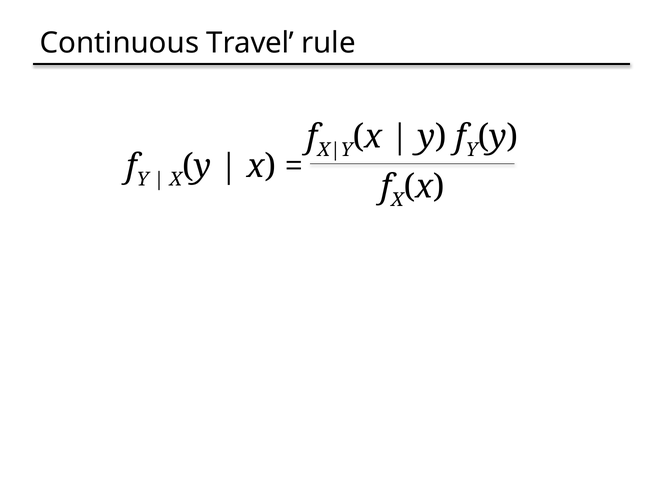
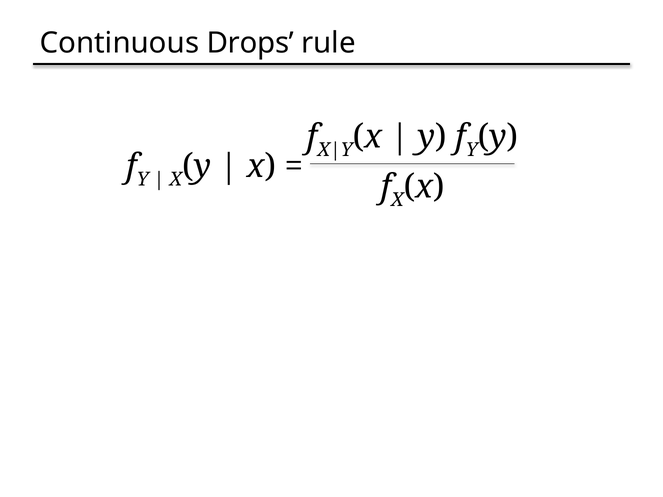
Travel: Travel -> Drops
